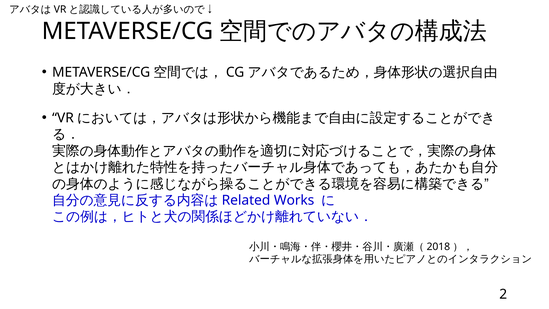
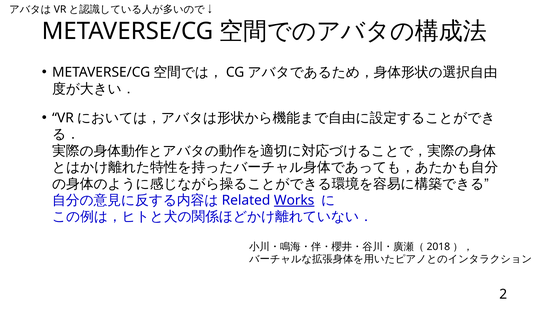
Works underline: none -> present
